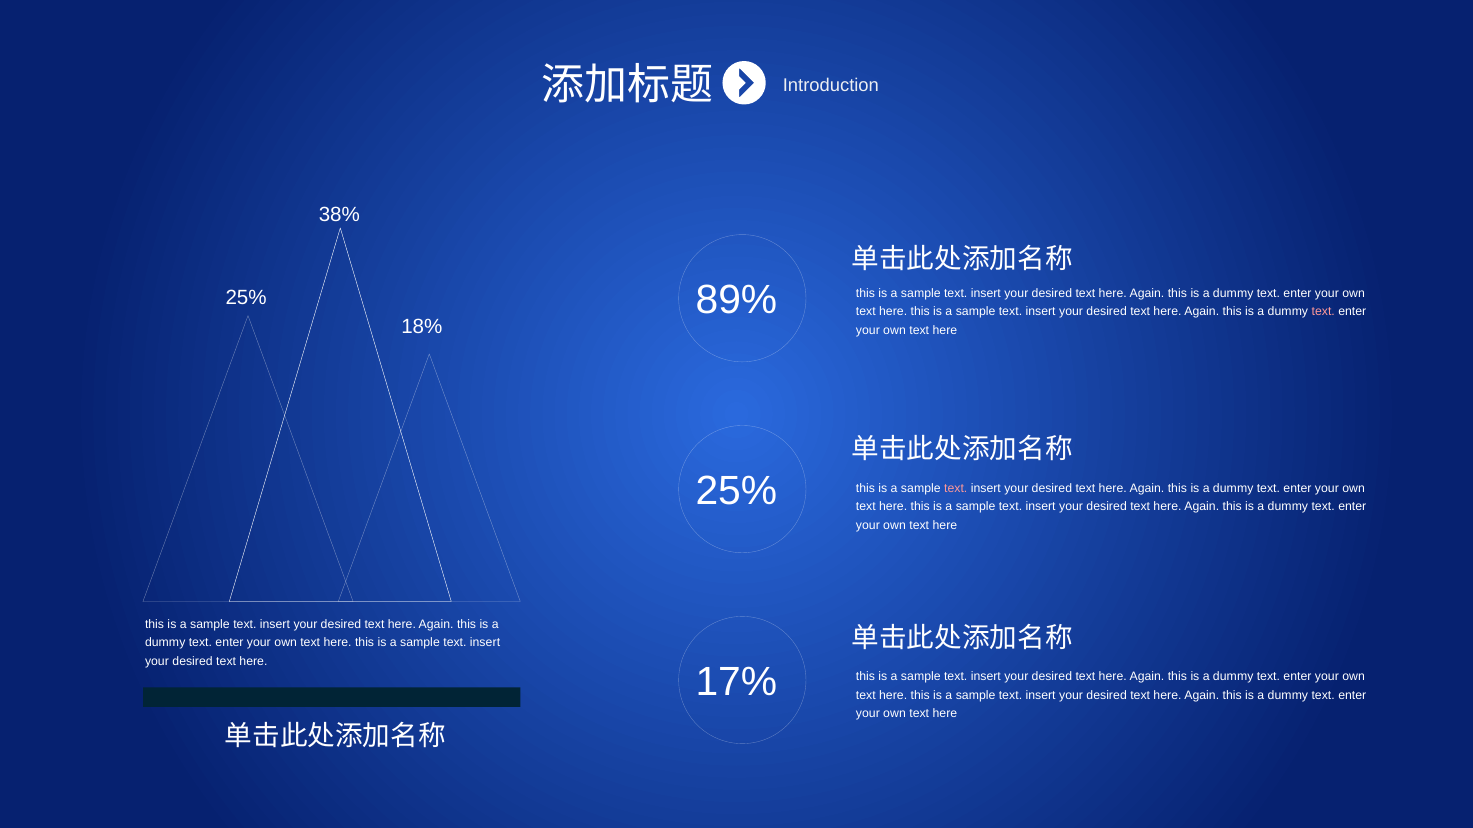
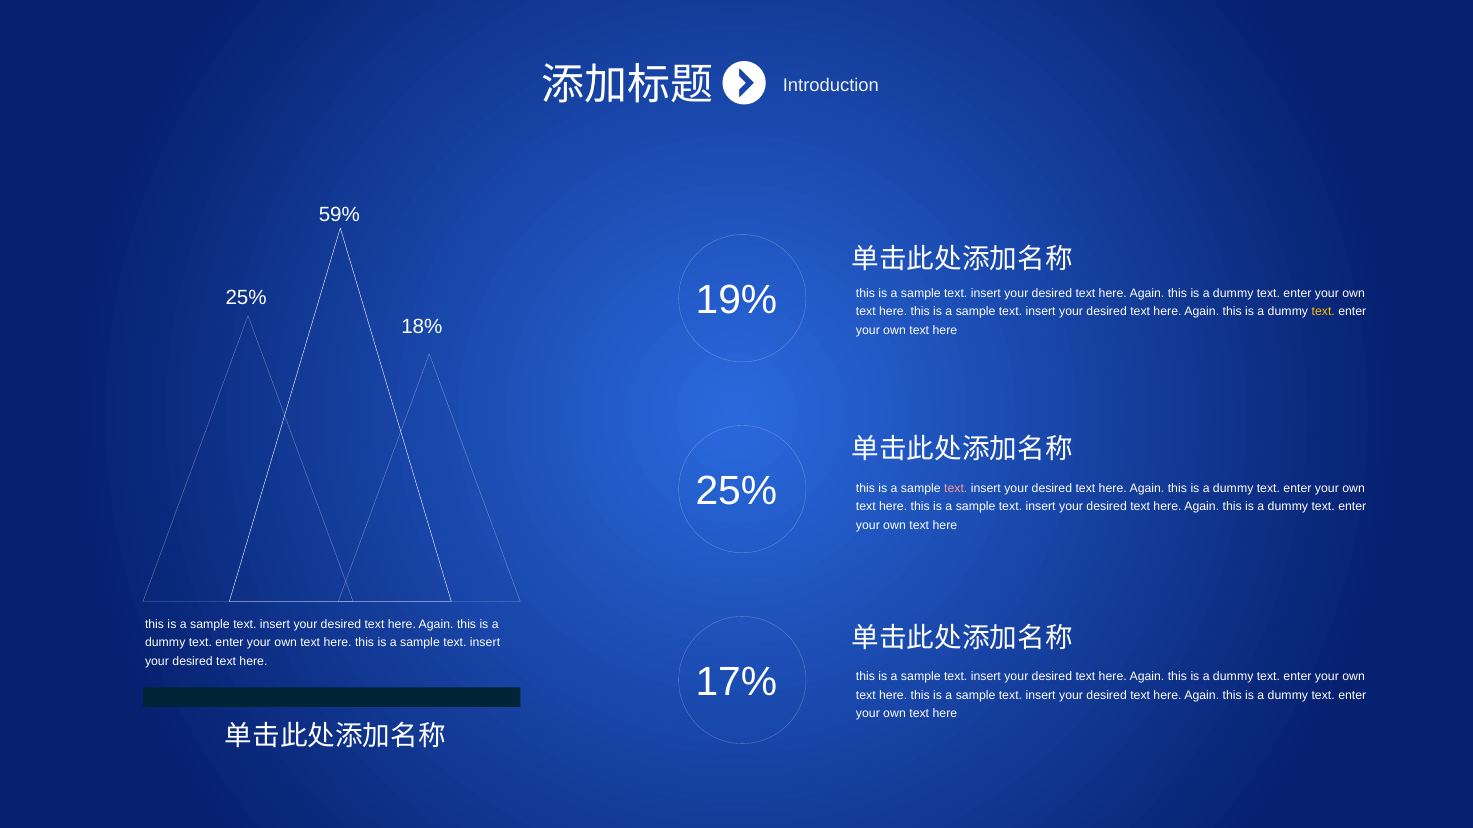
38%: 38% -> 59%
89%: 89% -> 19%
text at (1323, 312) colour: pink -> yellow
